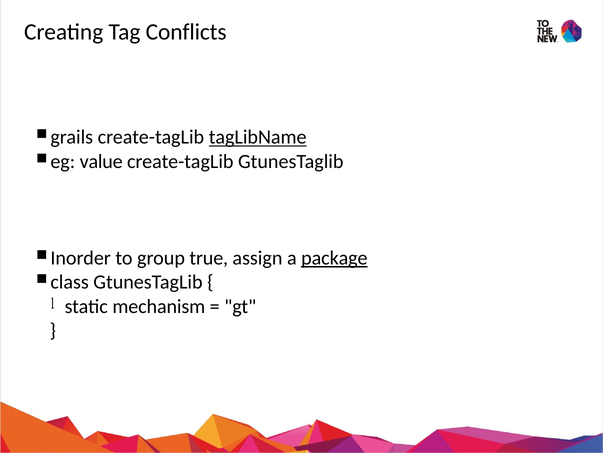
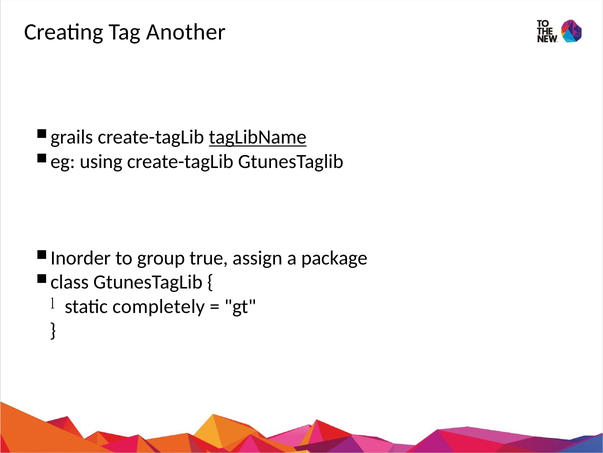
Conflicts: Conflicts -> Another
value: value -> using
package underline: present -> none
mechanism: mechanism -> completely
